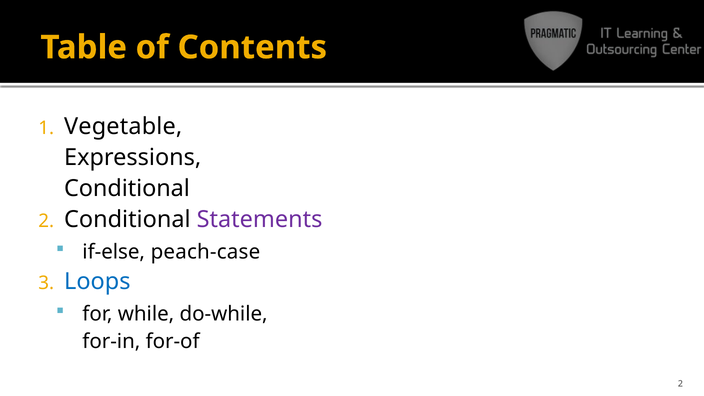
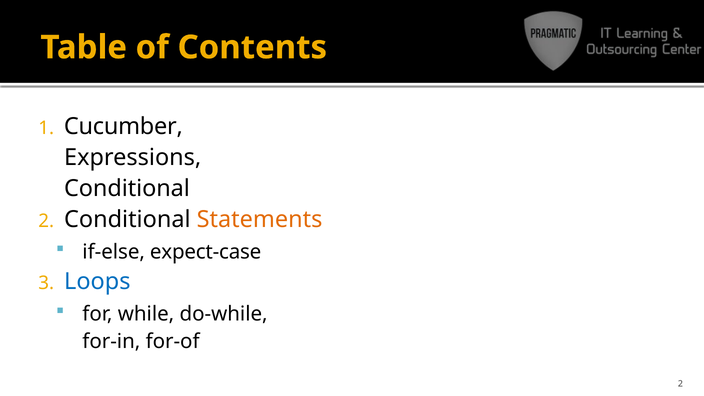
Vegetable: Vegetable -> Cucumber
Statements colour: purple -> orange
peach-case: peach-case -> expect-case
